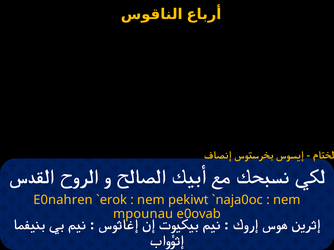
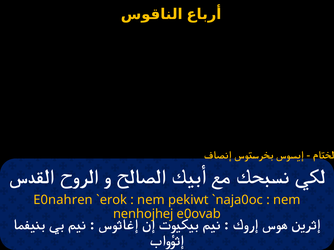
mpounau: mpounau -> nenhojhej
